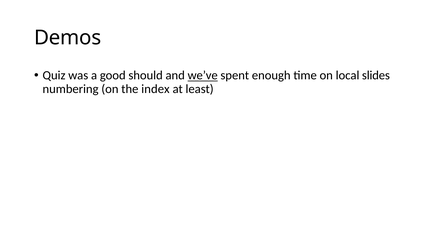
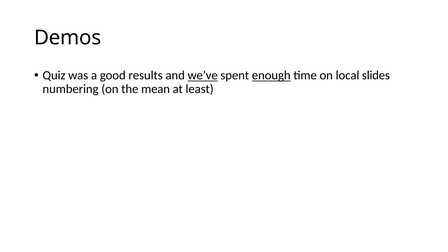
should: should -> results
enough underline: none -> present
index: index -> mean
